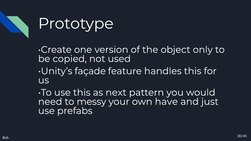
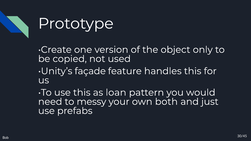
next: next -> loan
have: have -> both
